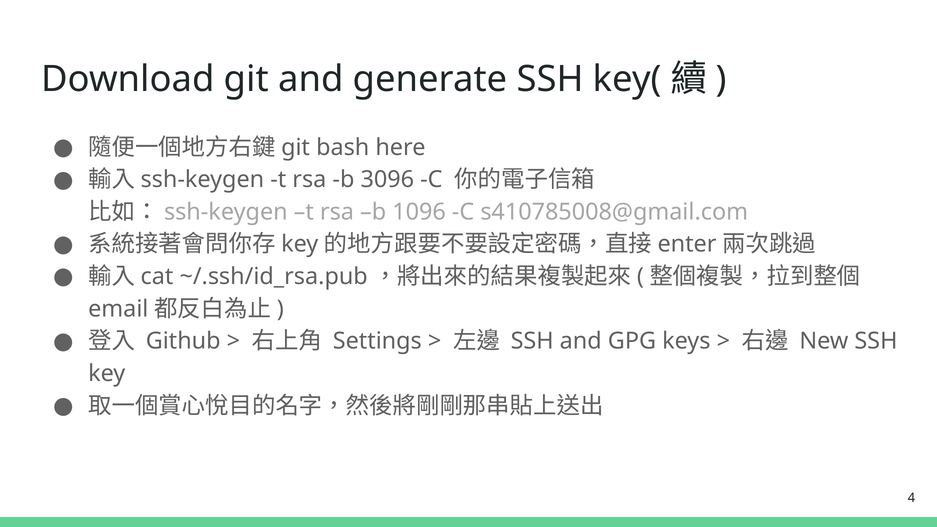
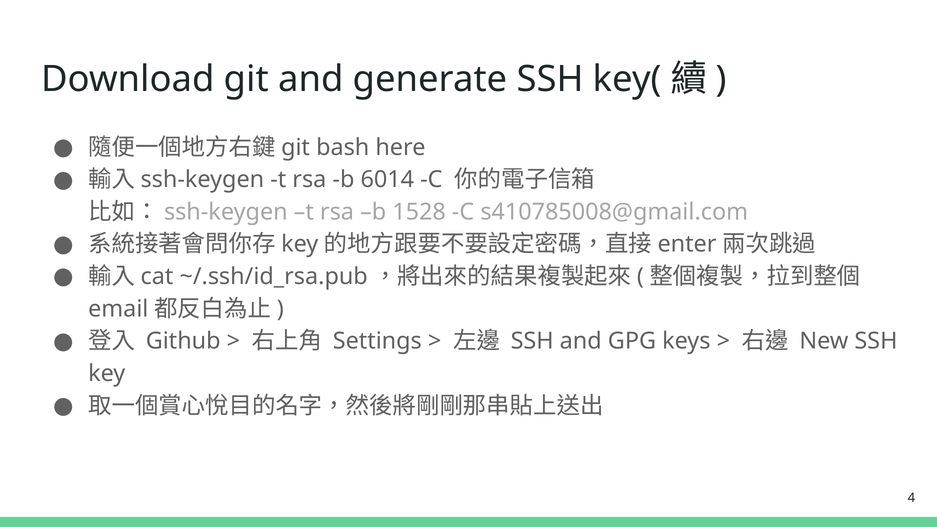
3096: 3096 -> 6014
1096: 1096 -> 1528
